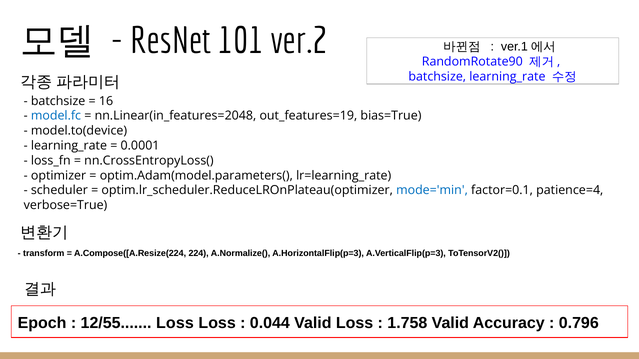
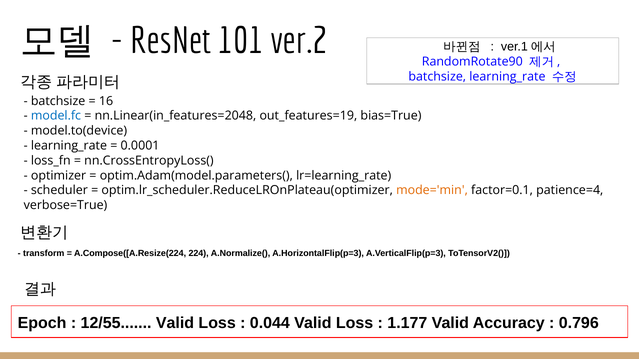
mode='min colour: blue -> orange
12/55 Loss: Loss -> Valid
1.758: 1.758 -> 1.177
